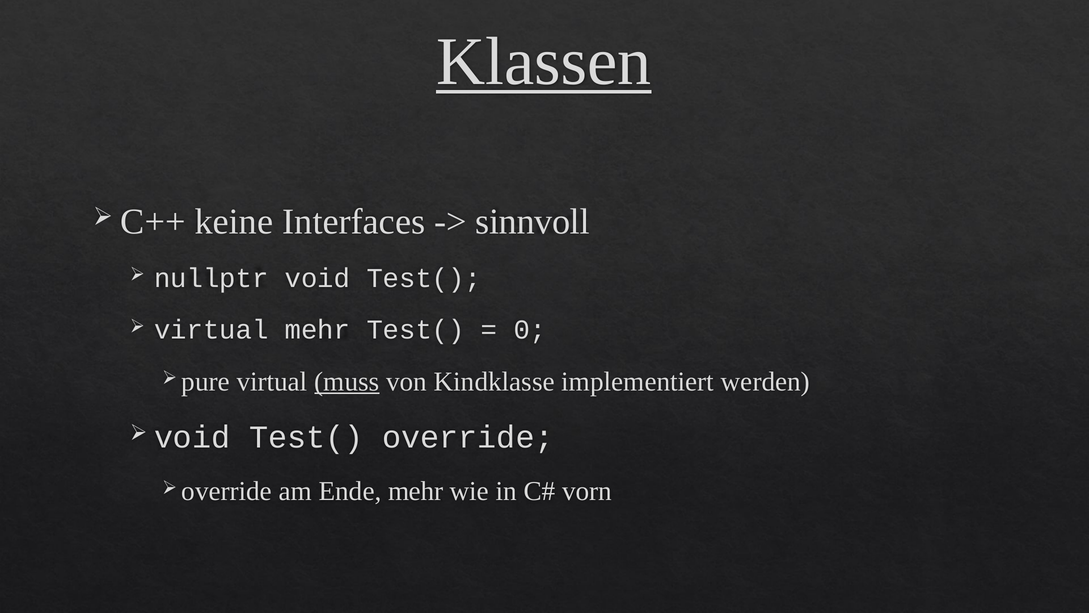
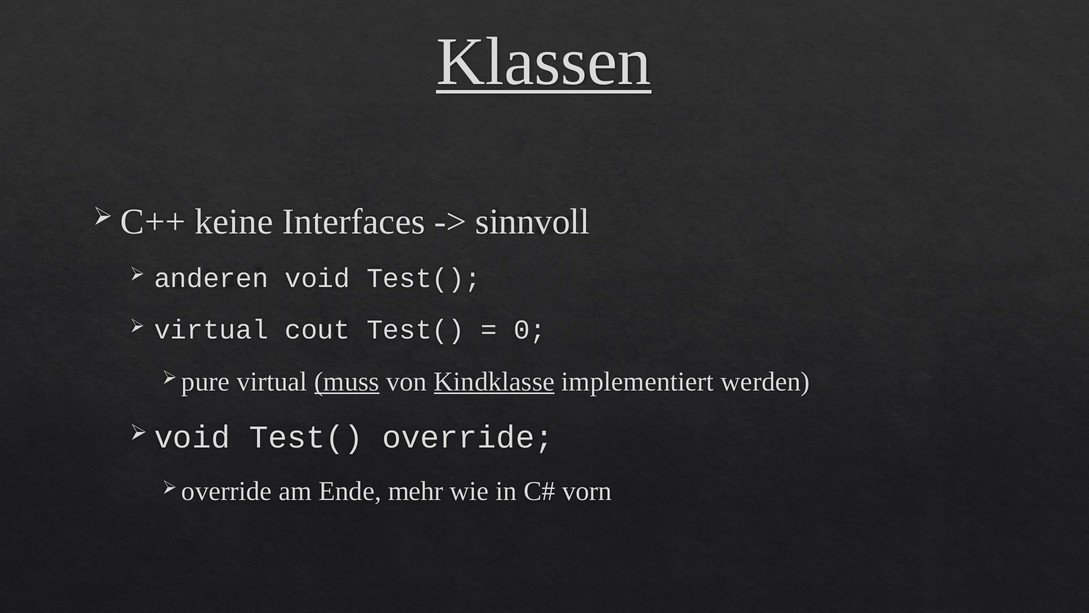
nullptr: nullptr -> anderen
virtual mehr: mehr -> cout
Kindklasse underline: none -> present
